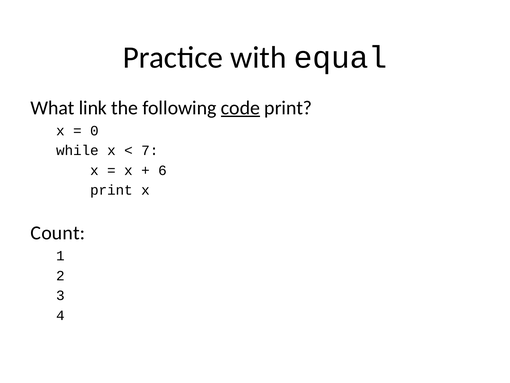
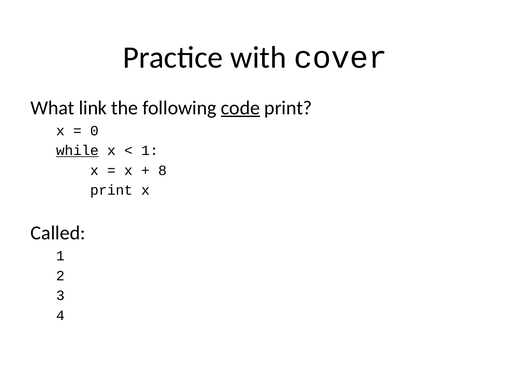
equal: equal -> cover
while underline: none -> present
7 at (150, 150): 7 -> 1
6: 6 -> 8
Count: Count -> Called
